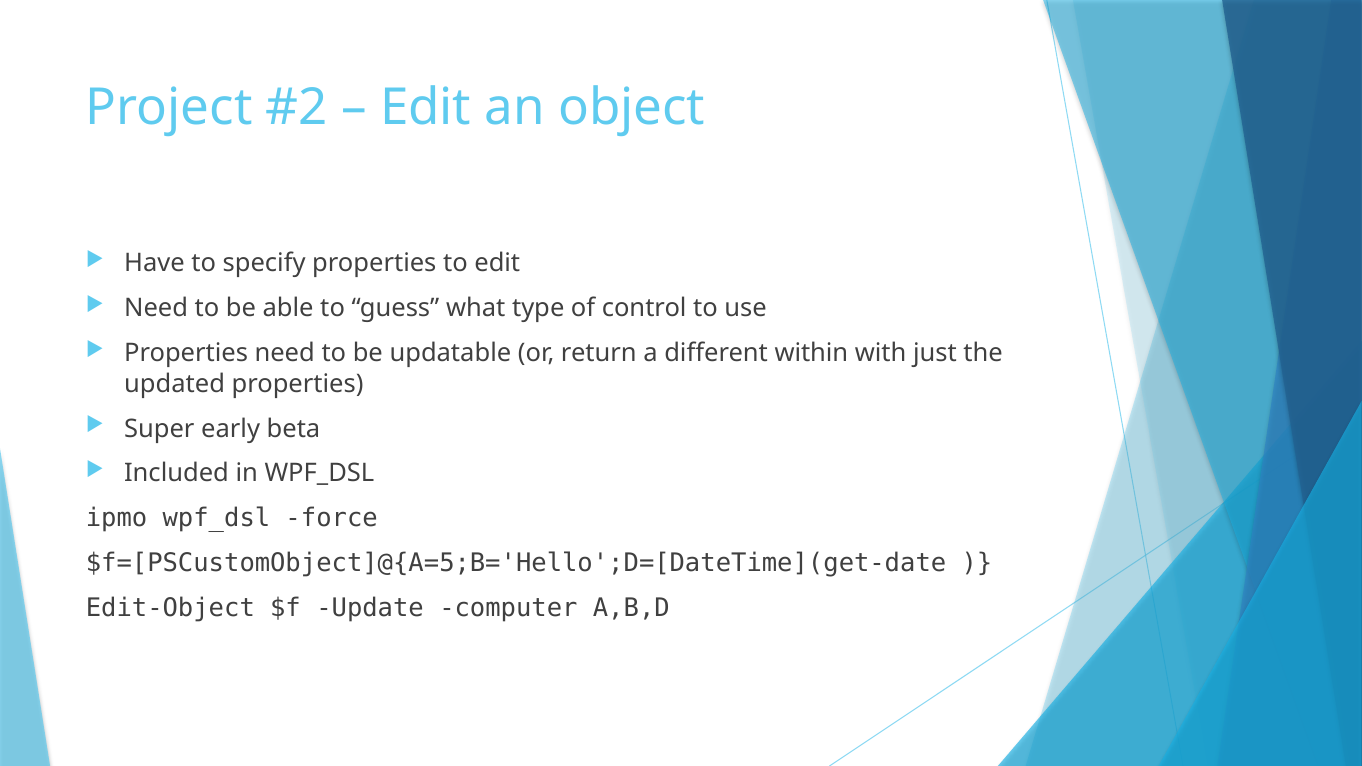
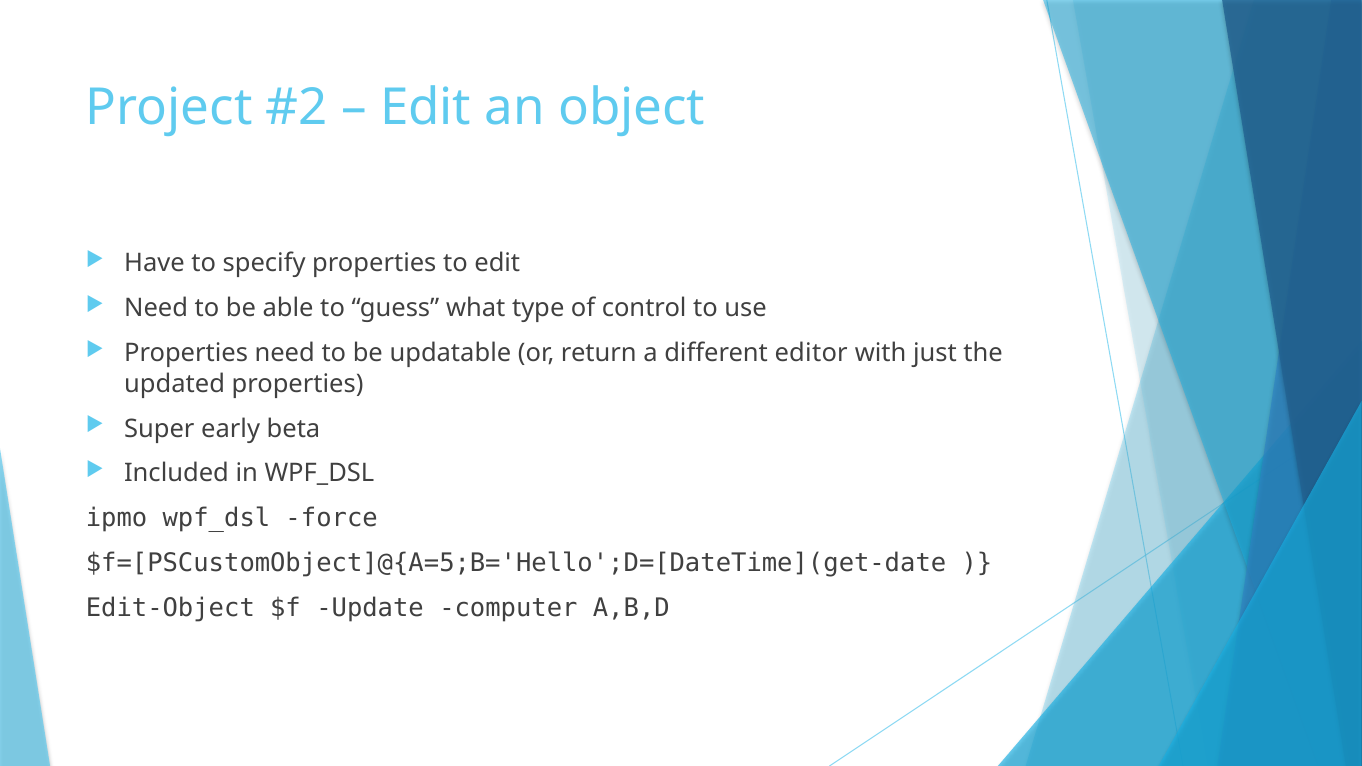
within: within -> editor
